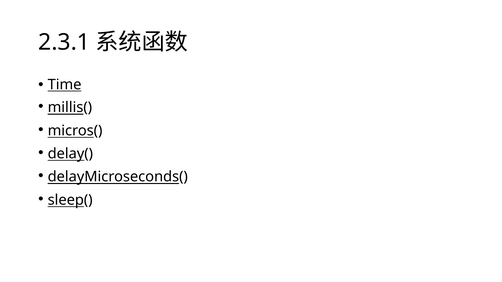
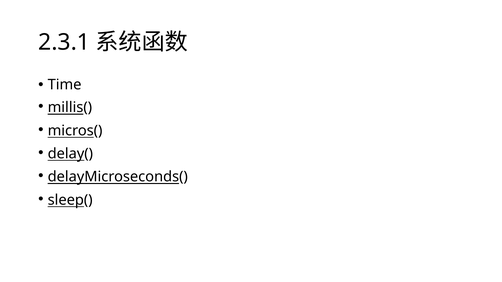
Time underline: present -> none
